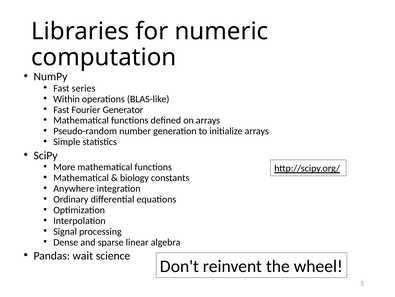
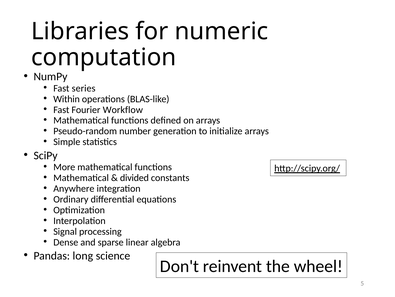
Generator: Generator -> Workflow
biology: biology -> divided
wait: wait -> long
